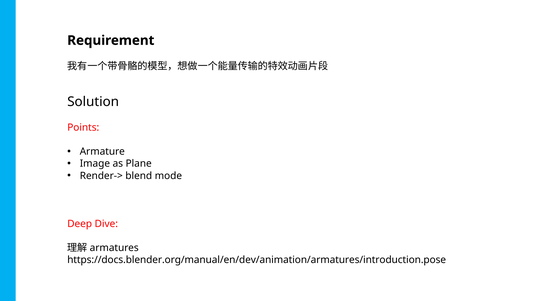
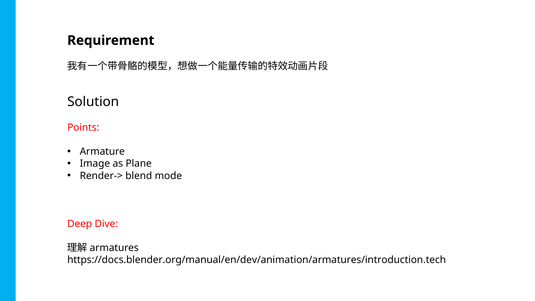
https://docs.blender.org/manual/en/dev/animation/armatures/introduction.pose: https://docs.blender.org/manual/en/dev/animation/armatures/introduction.pose -> https://docs.blender.org/manual/en/dev/animation/armatures/introduction.tech
